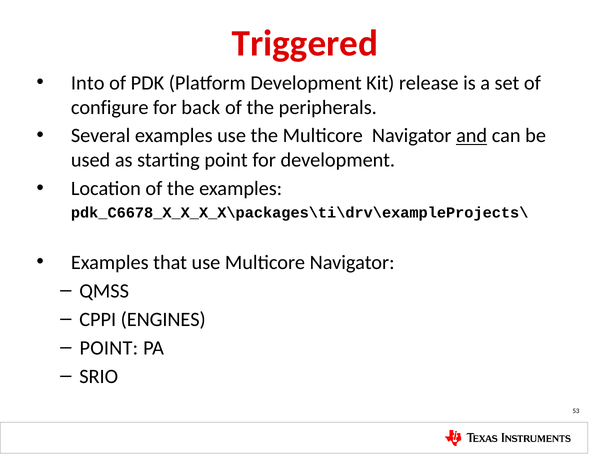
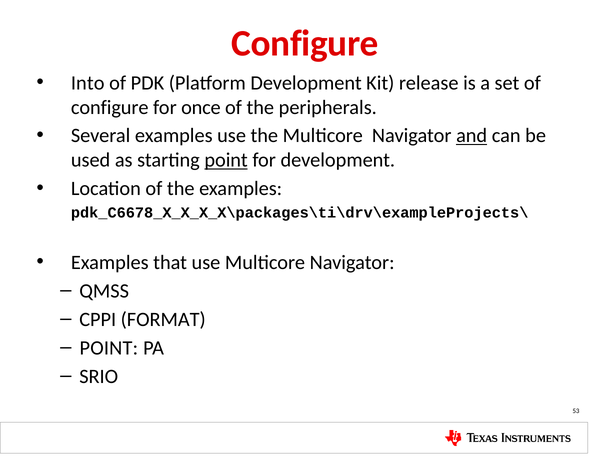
Triggered at (305, 43): Triggered -> Configure
back: back -> once
point at (226, 160) underline: none -> present
ENGINES: ENGINES -> FORMAT
